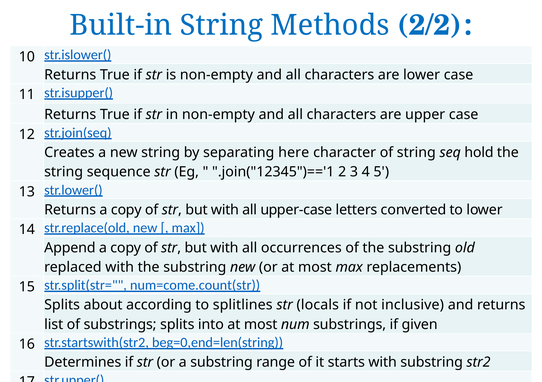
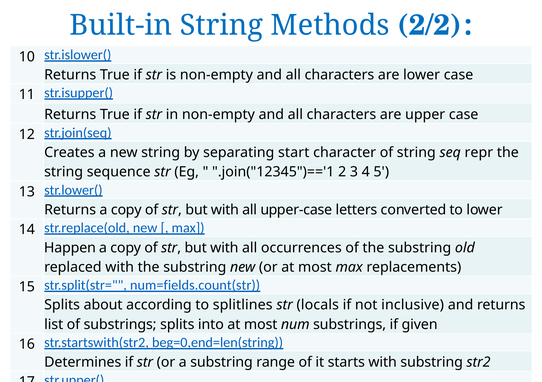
here: here -> start
hold: hold -> repr
Append: Append -> Happen
num=come.count(str: num=come.count(str -> num=fields.count(str
